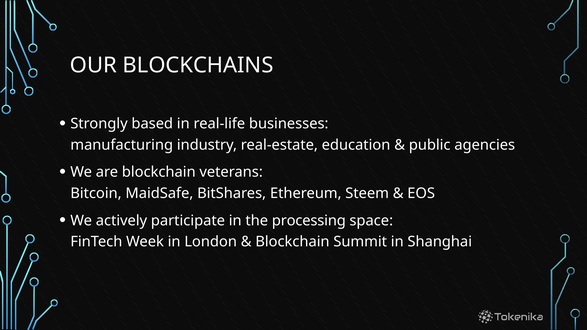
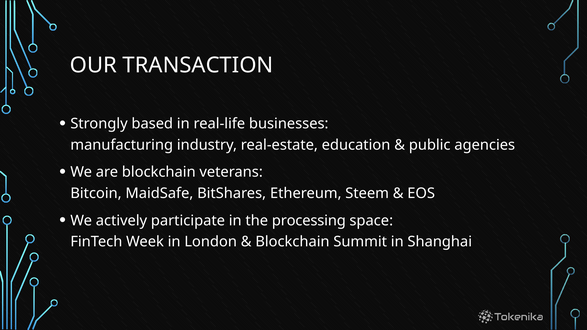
BLOCKCHAINS: BLOCKCHAINS -> TRANSACTION
